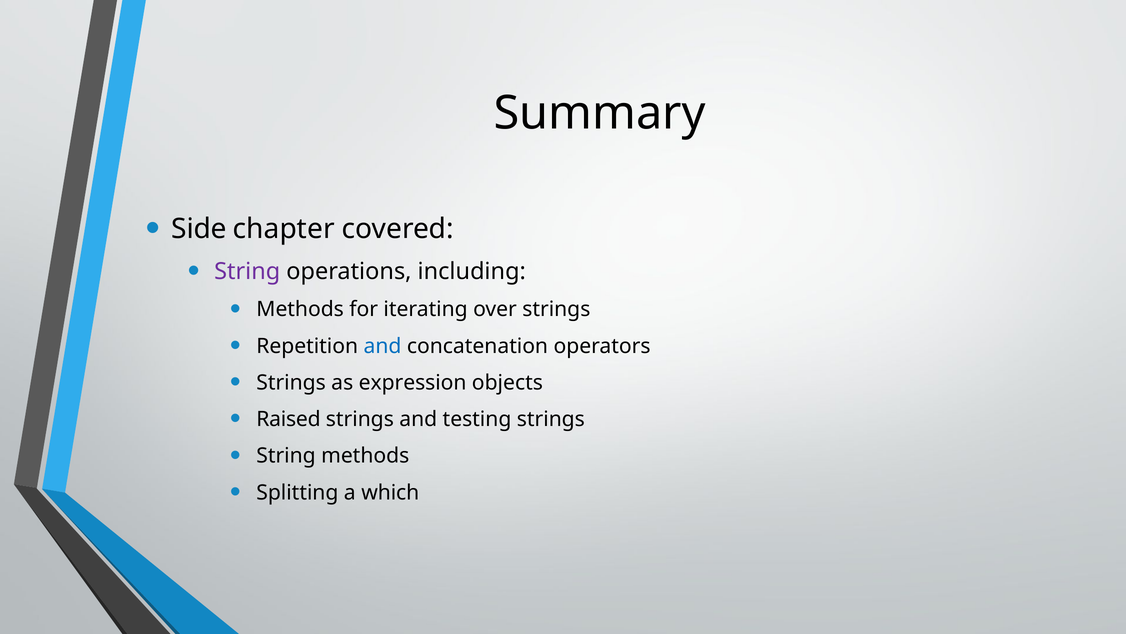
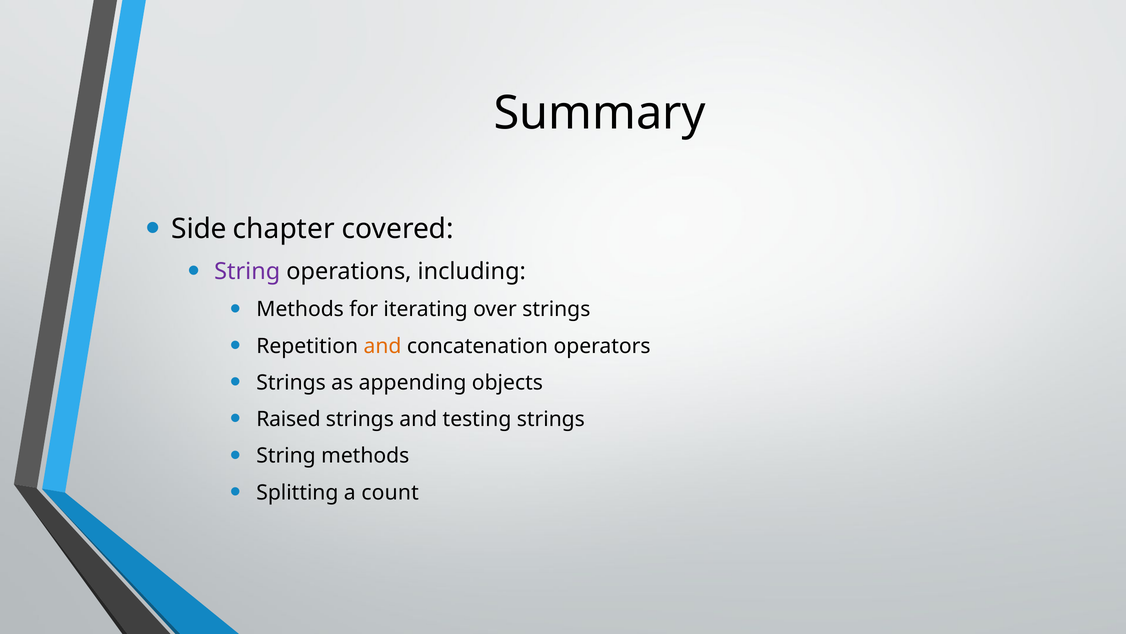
and at (382, 346) colour: blue -> orange
expression: expression -> appending
which: which -> count
